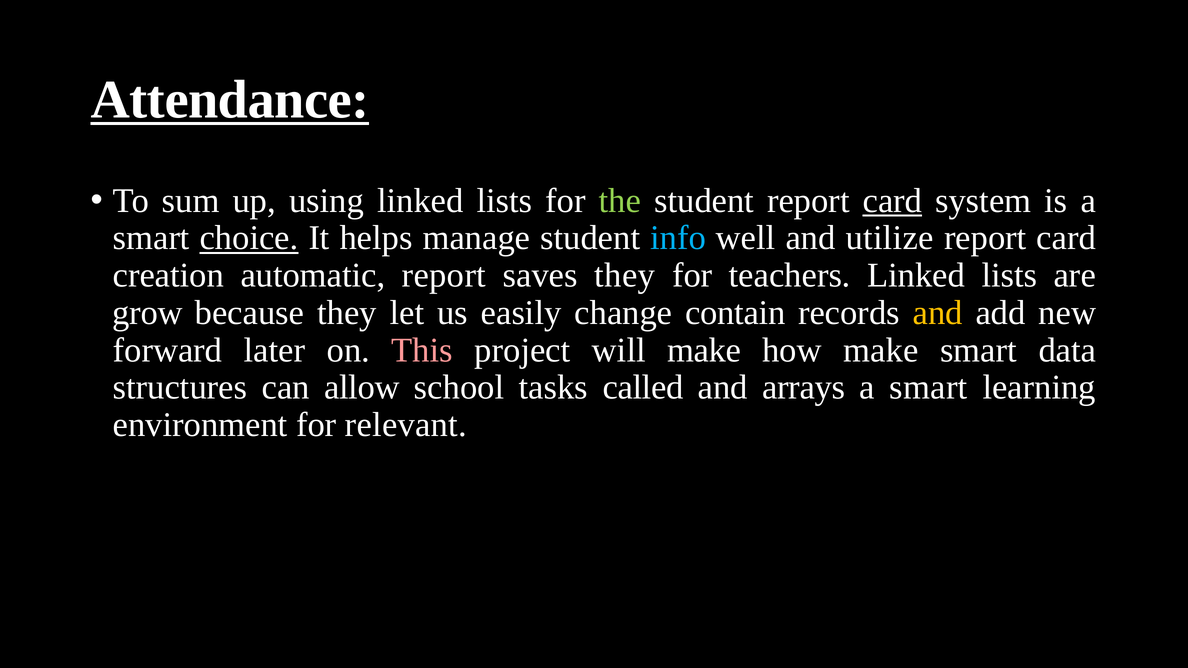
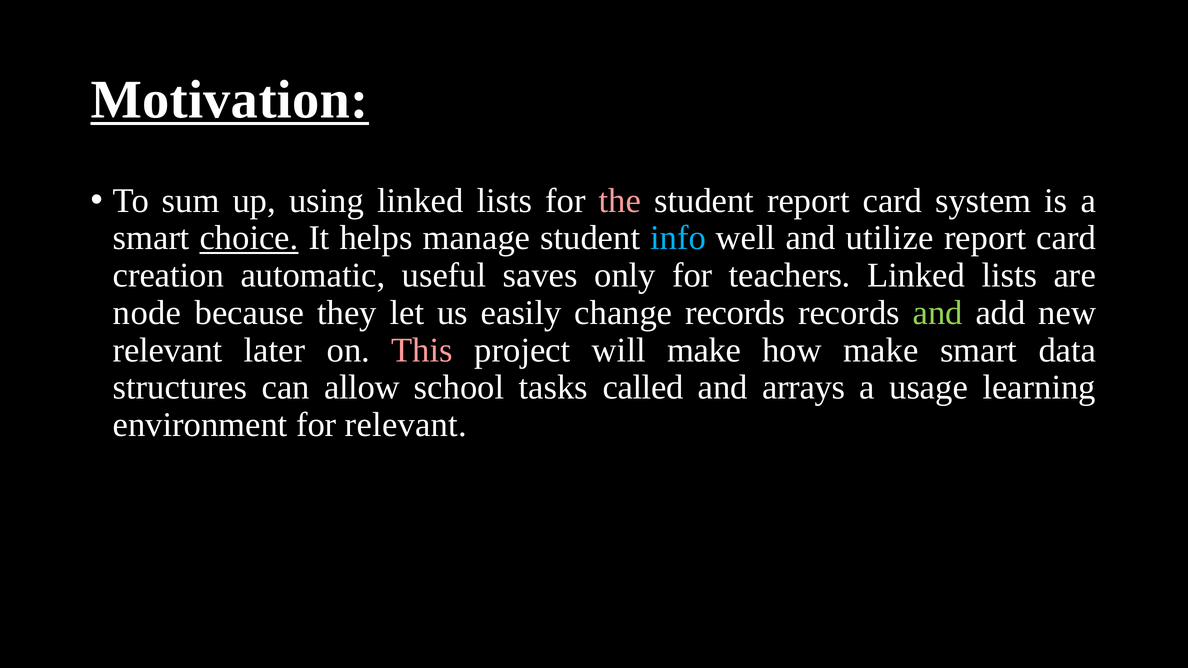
Attendance: Attendance -> Motivation
the colour: light green -> pink
card at (892, 201) underline: present -> none
automatic report: report -> useful
saves they: they -> only
grow: grow -> node
change contain: contain -> records
and at (938, 313) colour: yellow -> light green
forward at (168, 350): forward -> relevant
smart at (928, 388): smart -> usage
